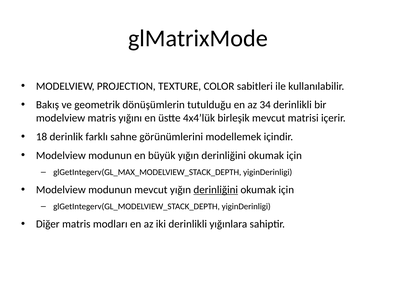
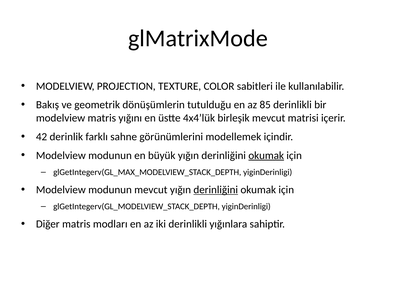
34: 34 -> 85
18: 18 -> 42
okumak at (266, 155) underline: none -> present
